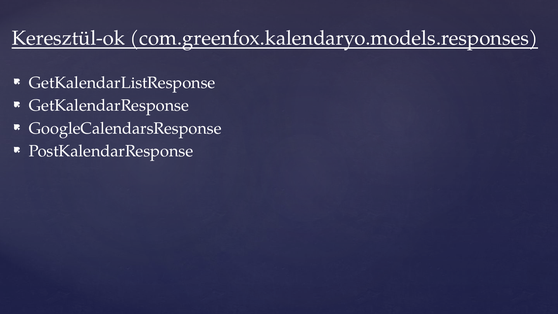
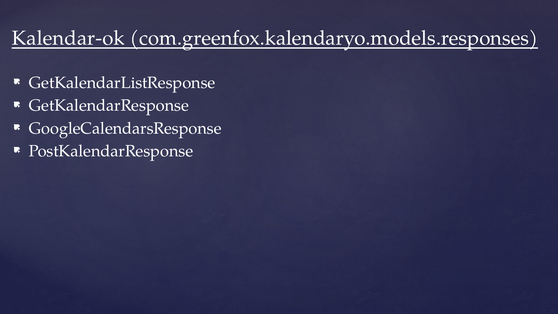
Keresztül-ok: Keresztül-ok -> Kalendar-ok
